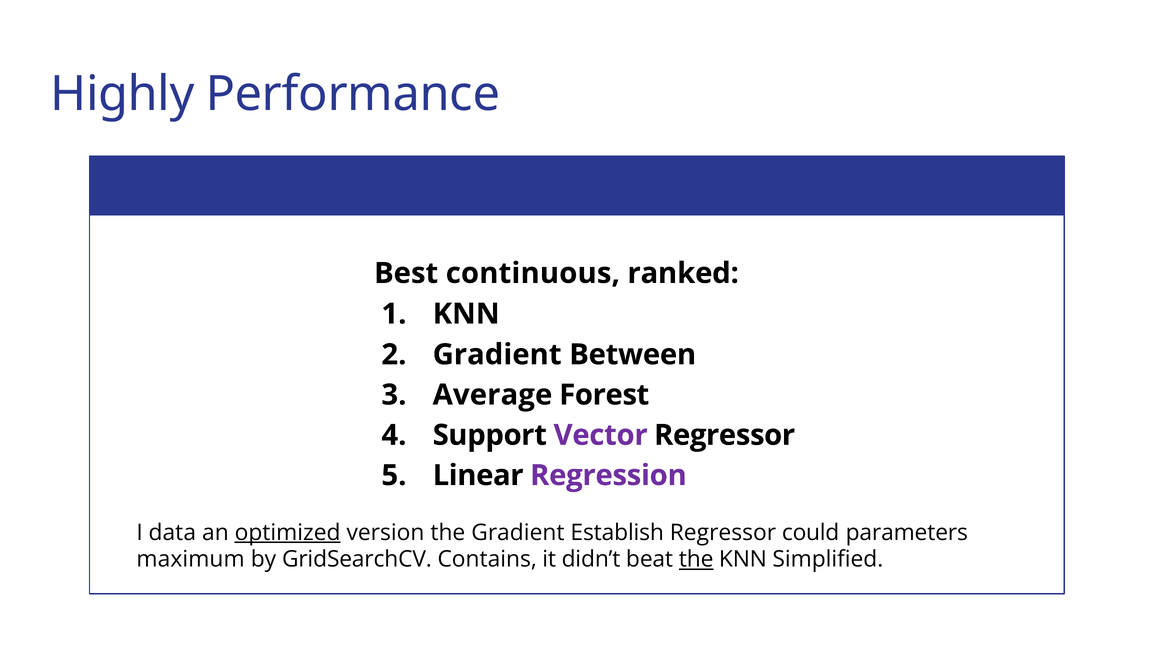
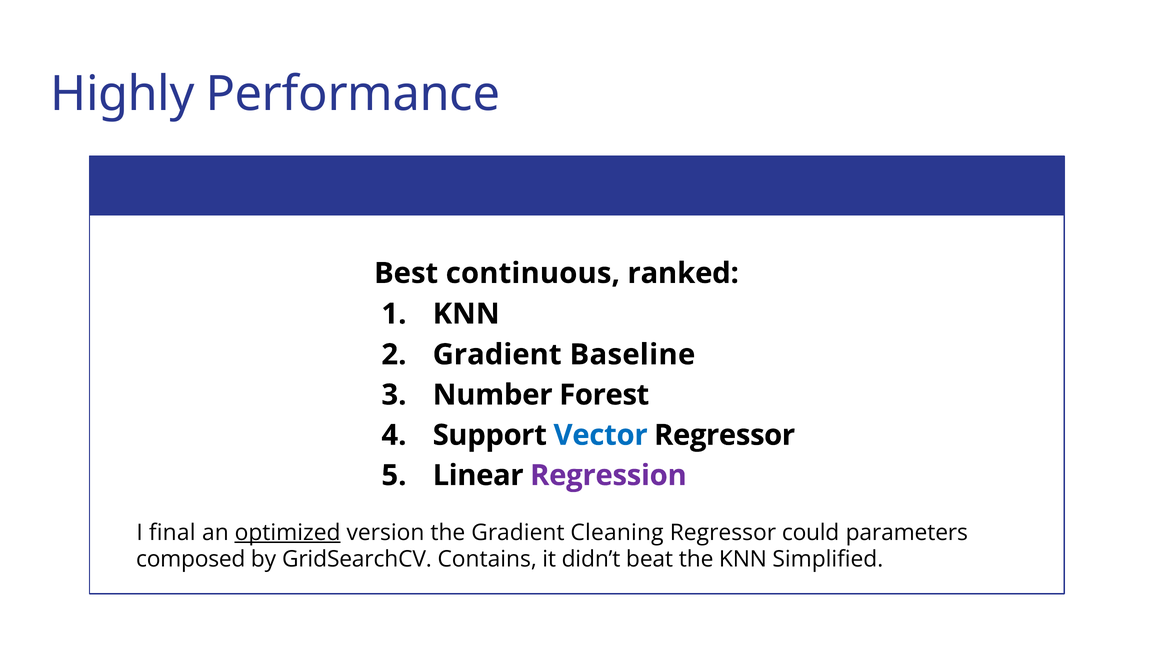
Between: Between -> Baseline
Average: Average -> Number
Vector colour: purple -> blue
data: data -> final
Establish: Establish -> Cleaning
maximum: maximum -> composed
the at (696, 560) underline: present -> none
